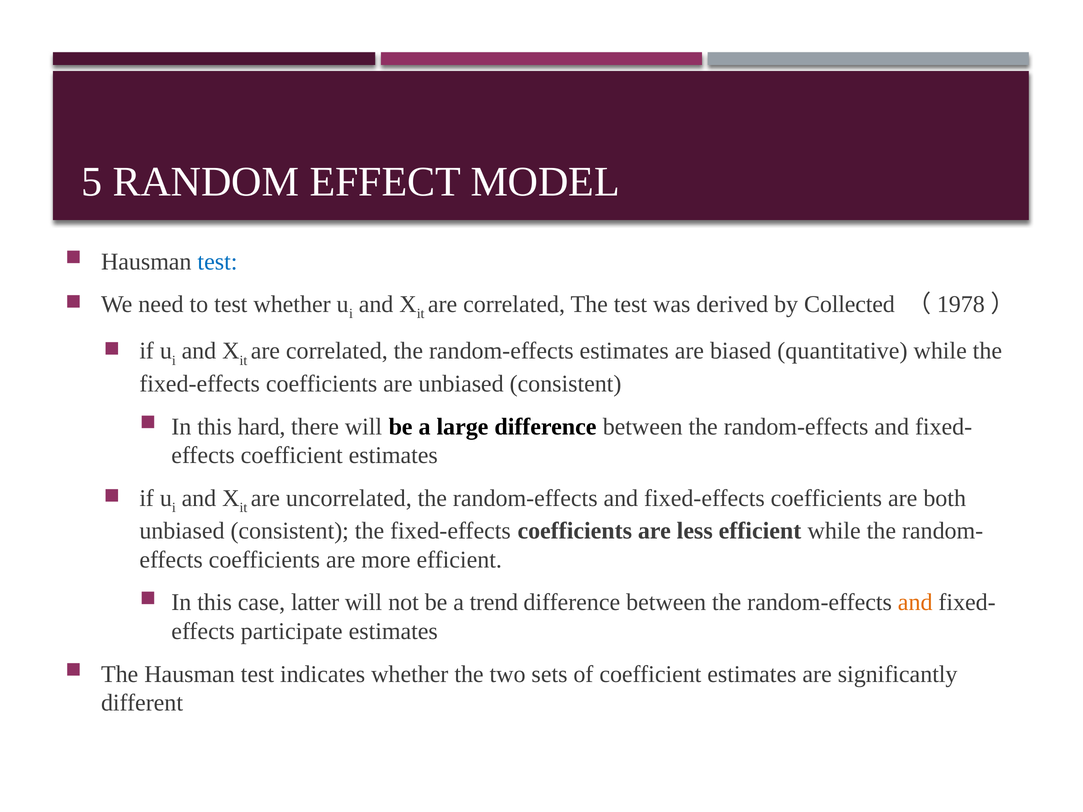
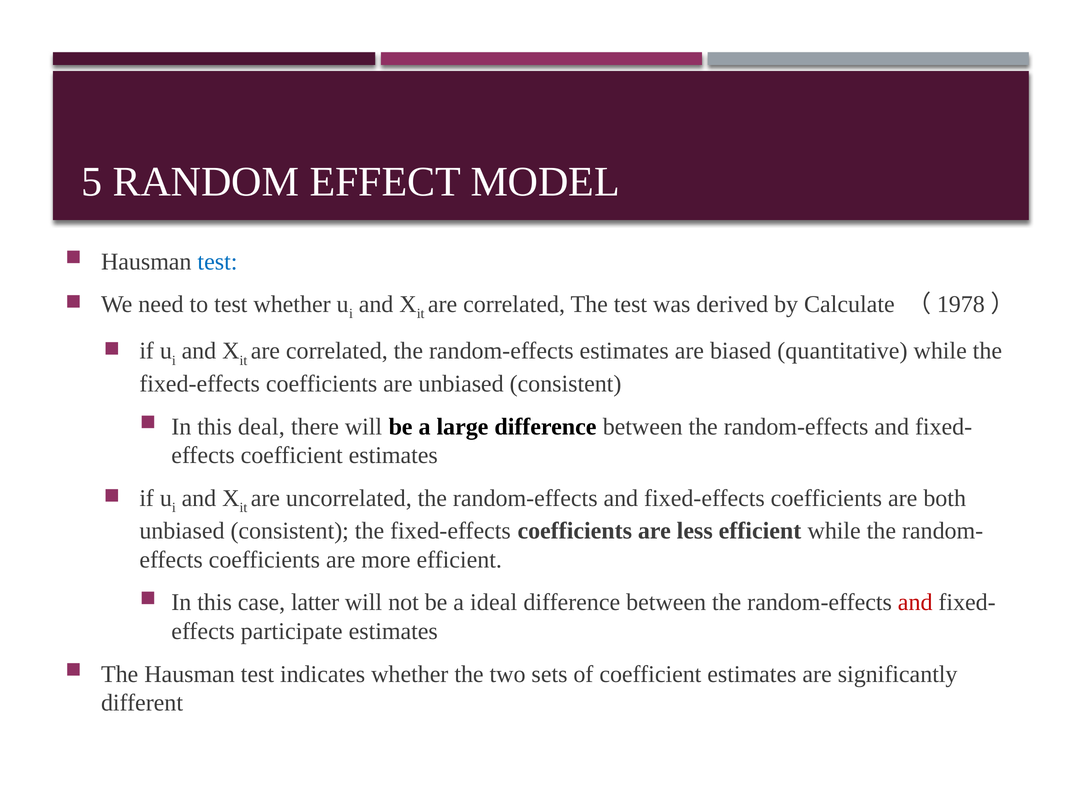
Collected: Collected -> Calculate
hard: hard -> deal
trend: trend -> ideal
and at (915, 603) colour: orange -> red
